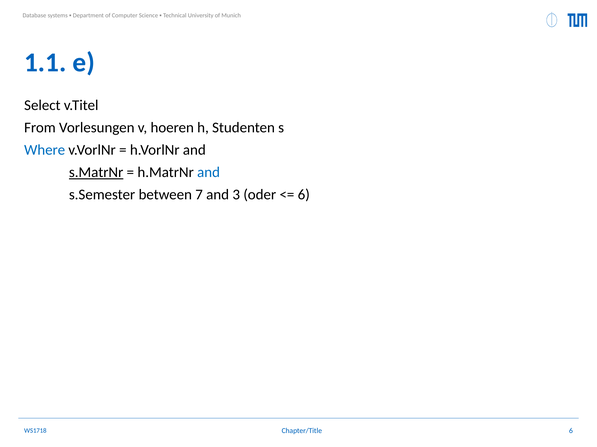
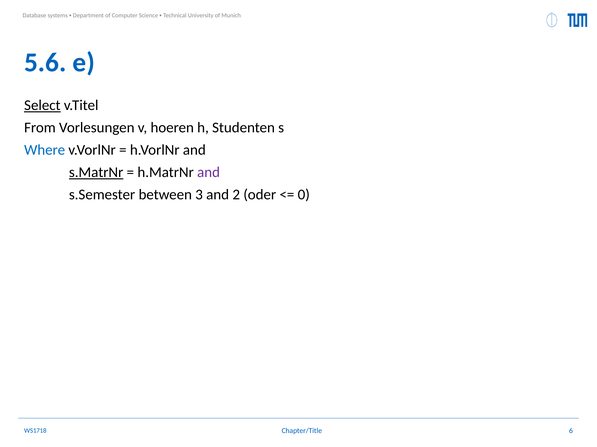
1.1: 1.1 -> 5.6
Select underline: none -> present
and at (209, 173) colour: blue -> purple
7: 7 -> 3
3: 3 -> 2
6 at (304, 195): 6 -> 0
